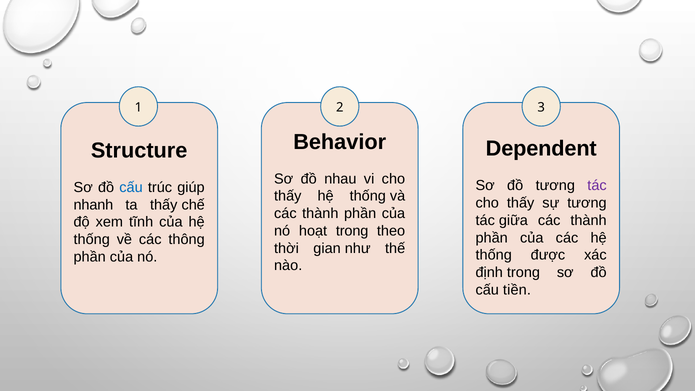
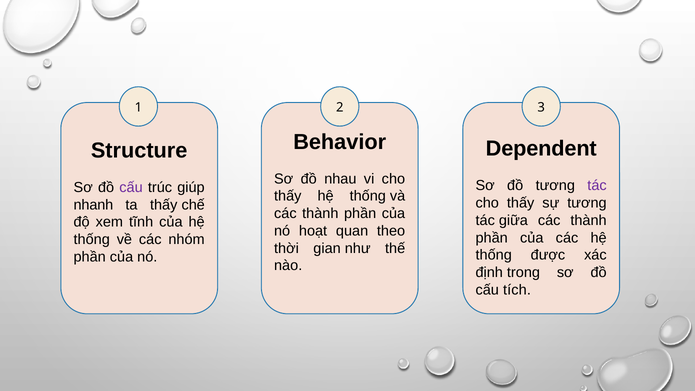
cấu at (131, 187) colour: blue -> purple
hoạt trong: trong -> quan
thông: thông -> nhóm
tiền: tiền -> tích
